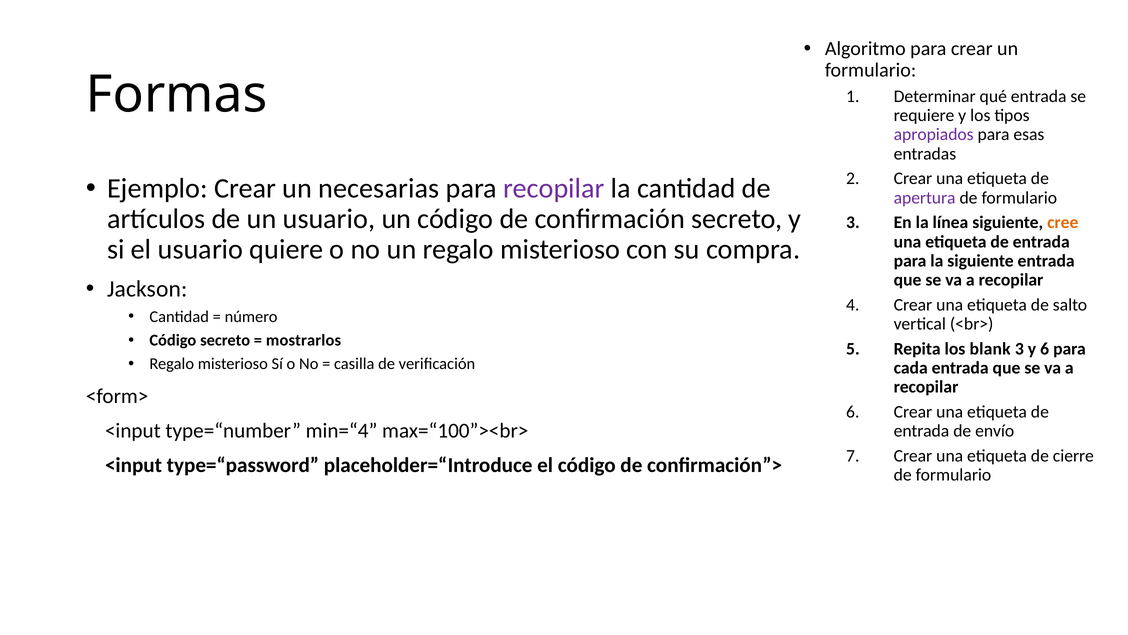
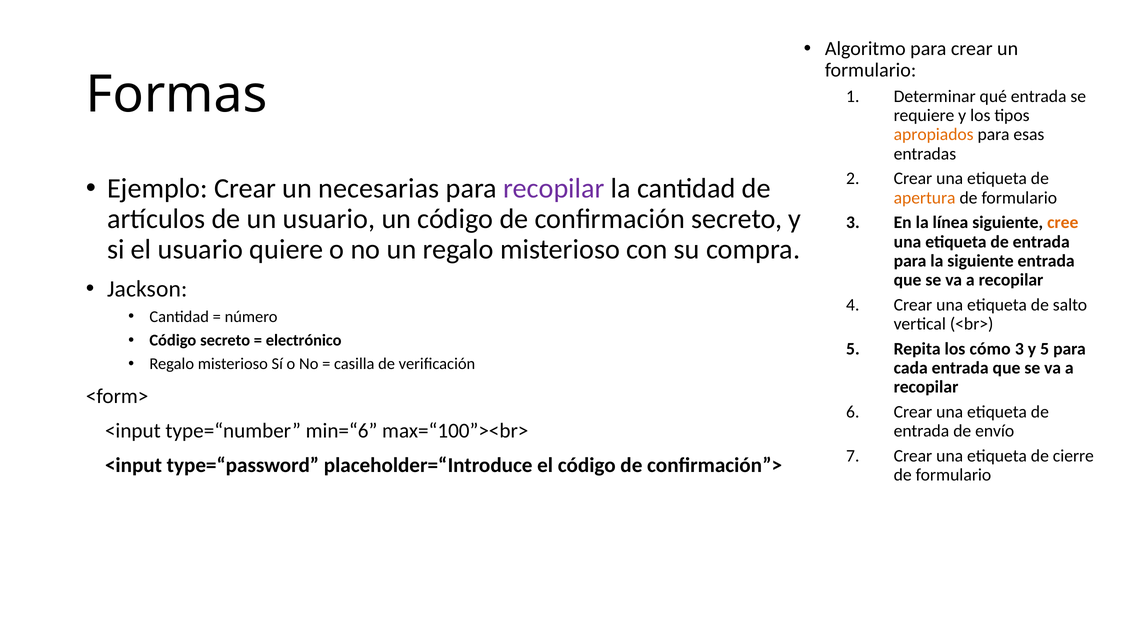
apropiados colour: purple -> orange
apertura colour: purple -> orange
mostrarlos: mostrarlos -> electrónico
blank: blank -> cómo
y 6: 6 -> 5
min=“4: min=“4 -> min=“6
